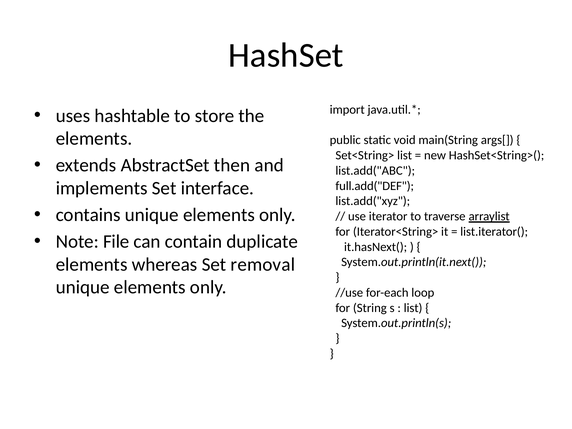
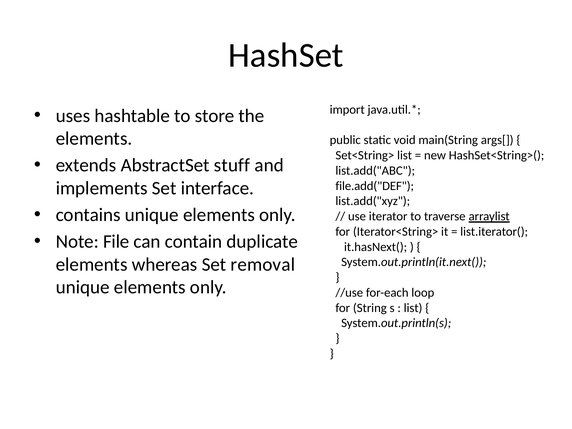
then: then -> stuff
full.add("DEF: full.add("DEF -> file.add("DEF
